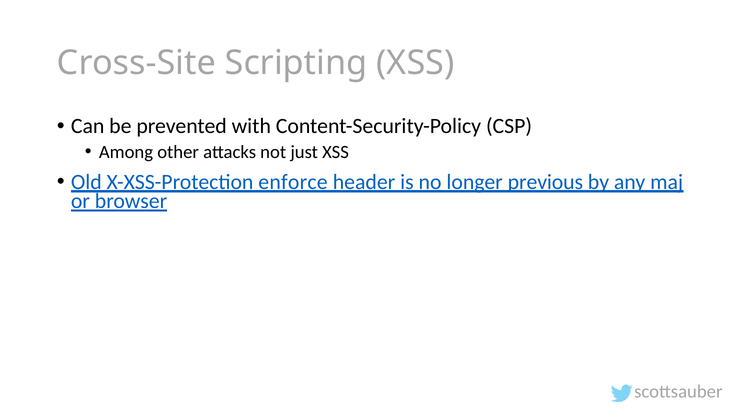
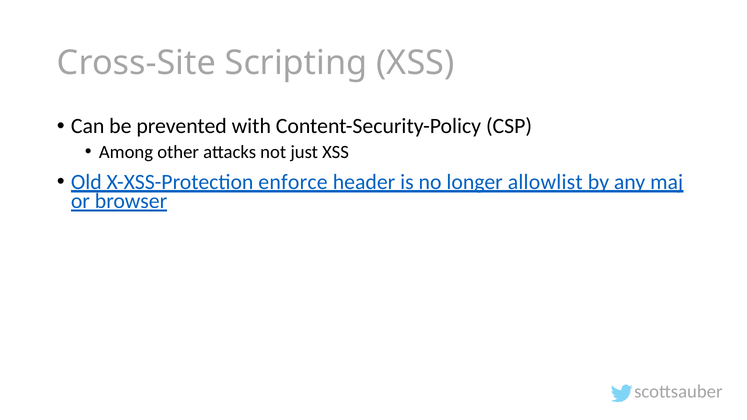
previous: previous -> allowlist
